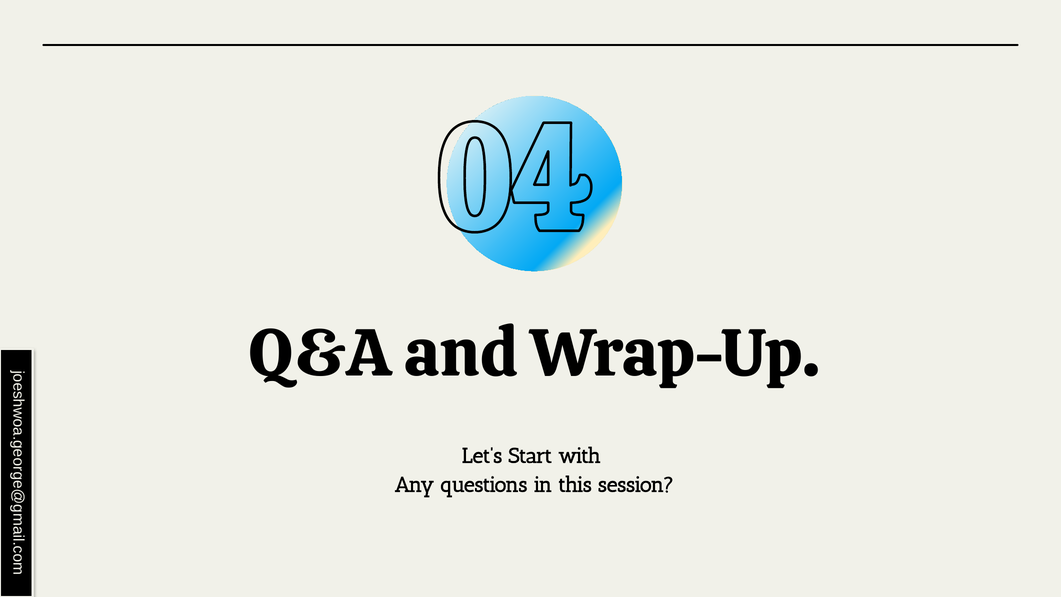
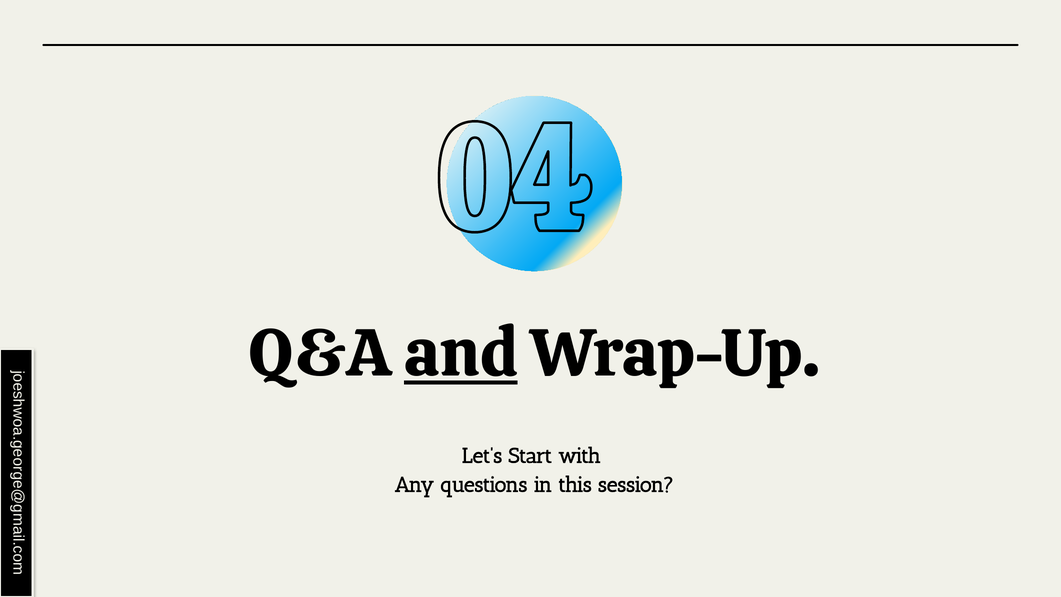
and underline: none -> present
